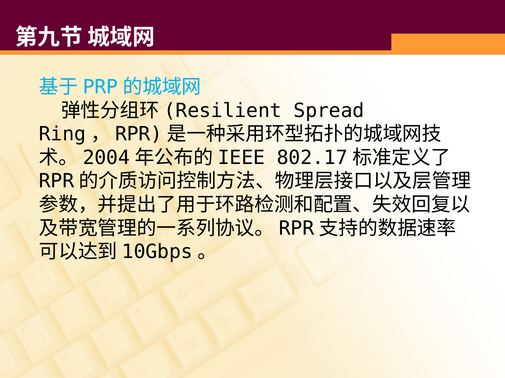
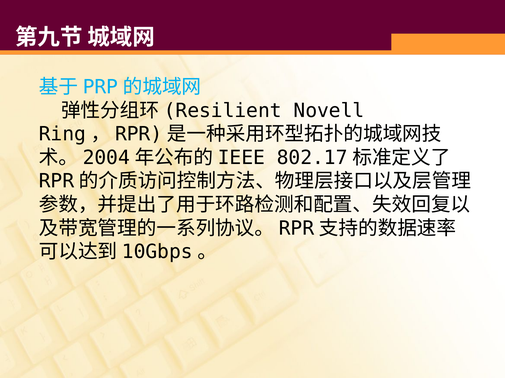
Spread: Spread -> Novell
